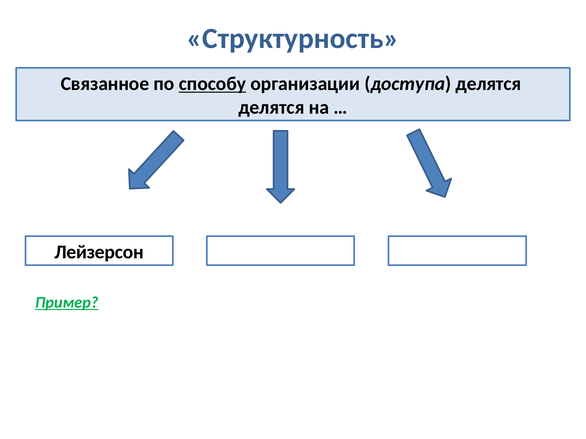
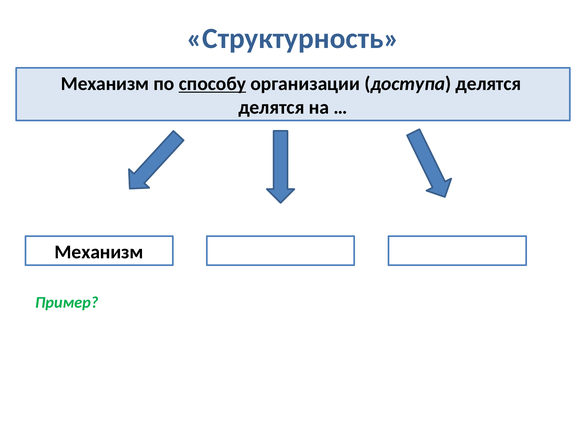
Связанное at (105, 84): Связанное -> Механизм
Лейзерсон at (99, 252): Лейзерсон -> Механизм
Пример underline: present -> none
